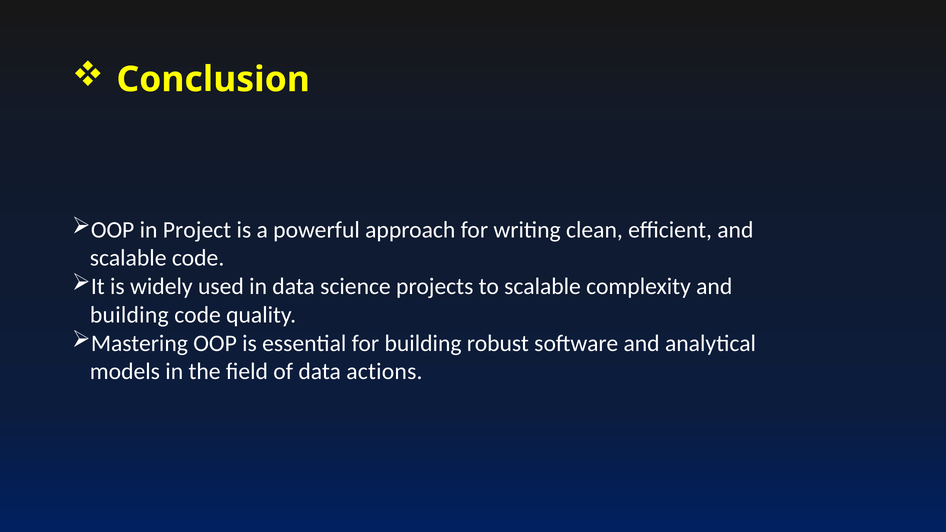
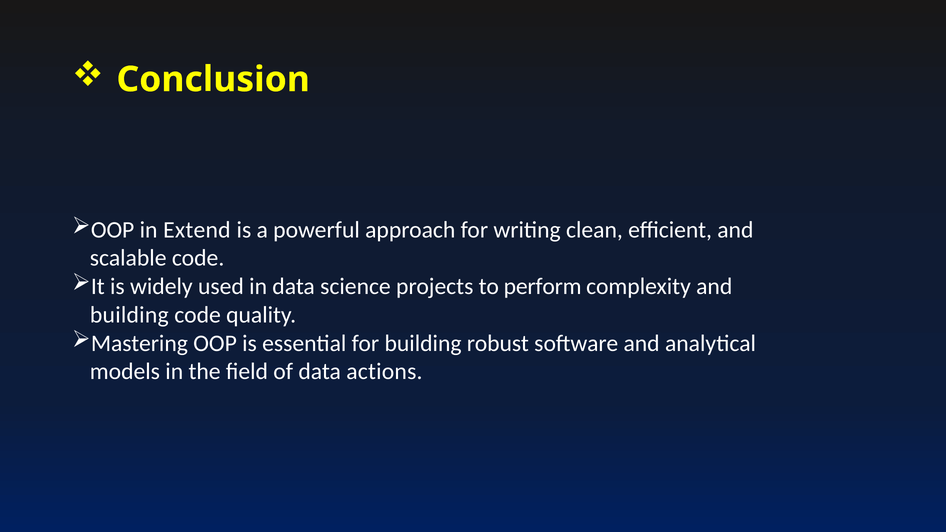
Project: Project -> Extend
to scalable: scalable -> perform
